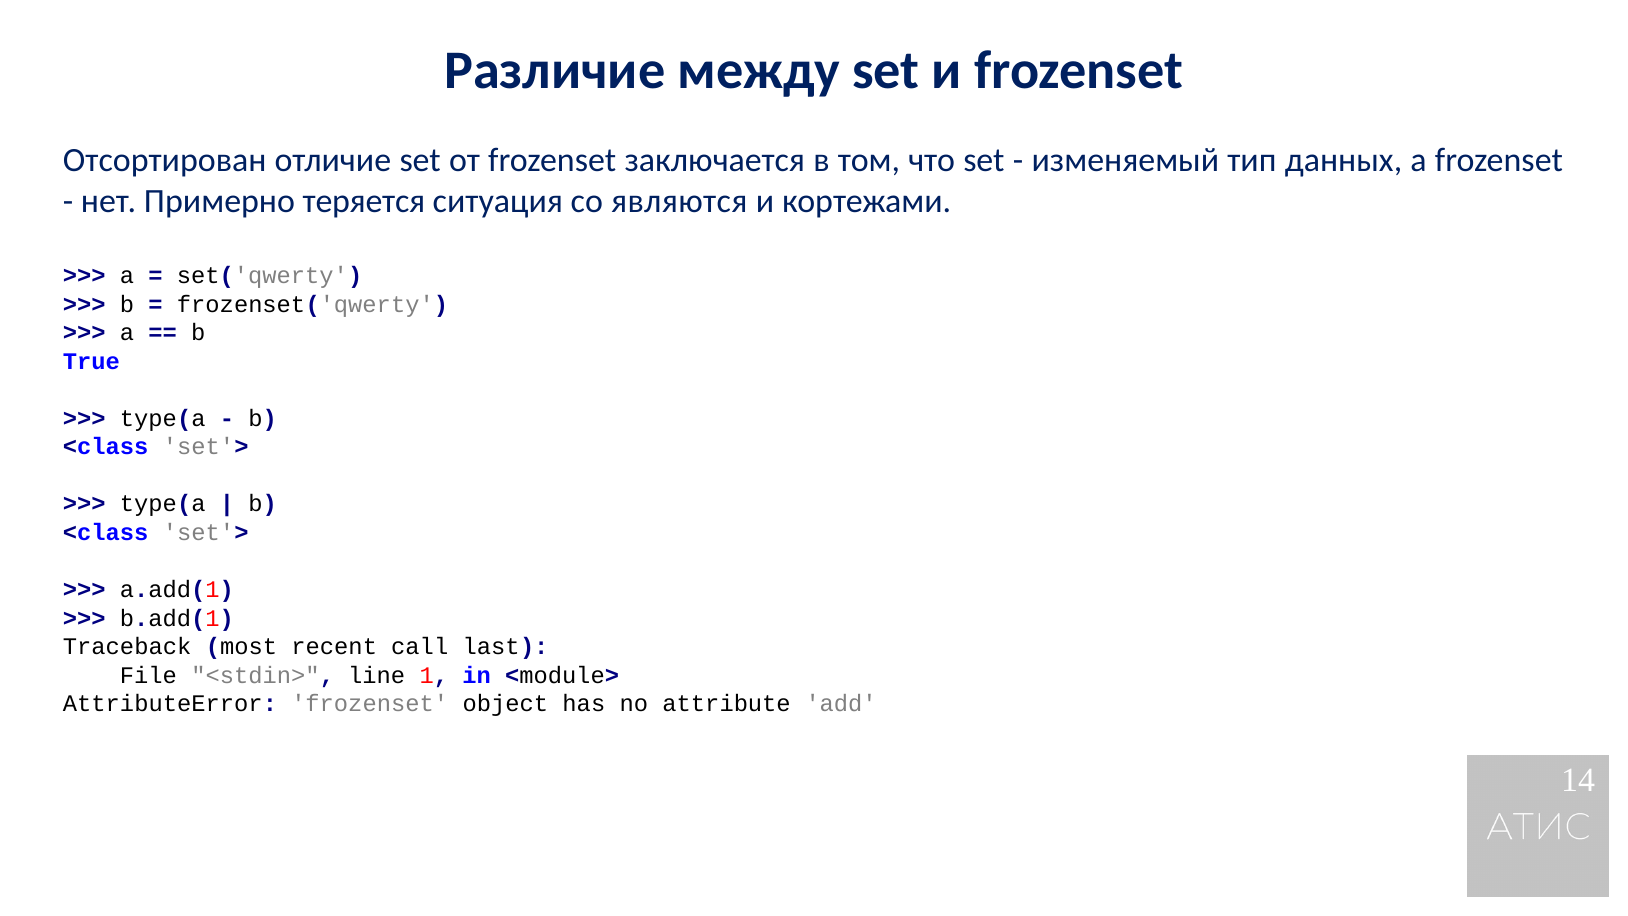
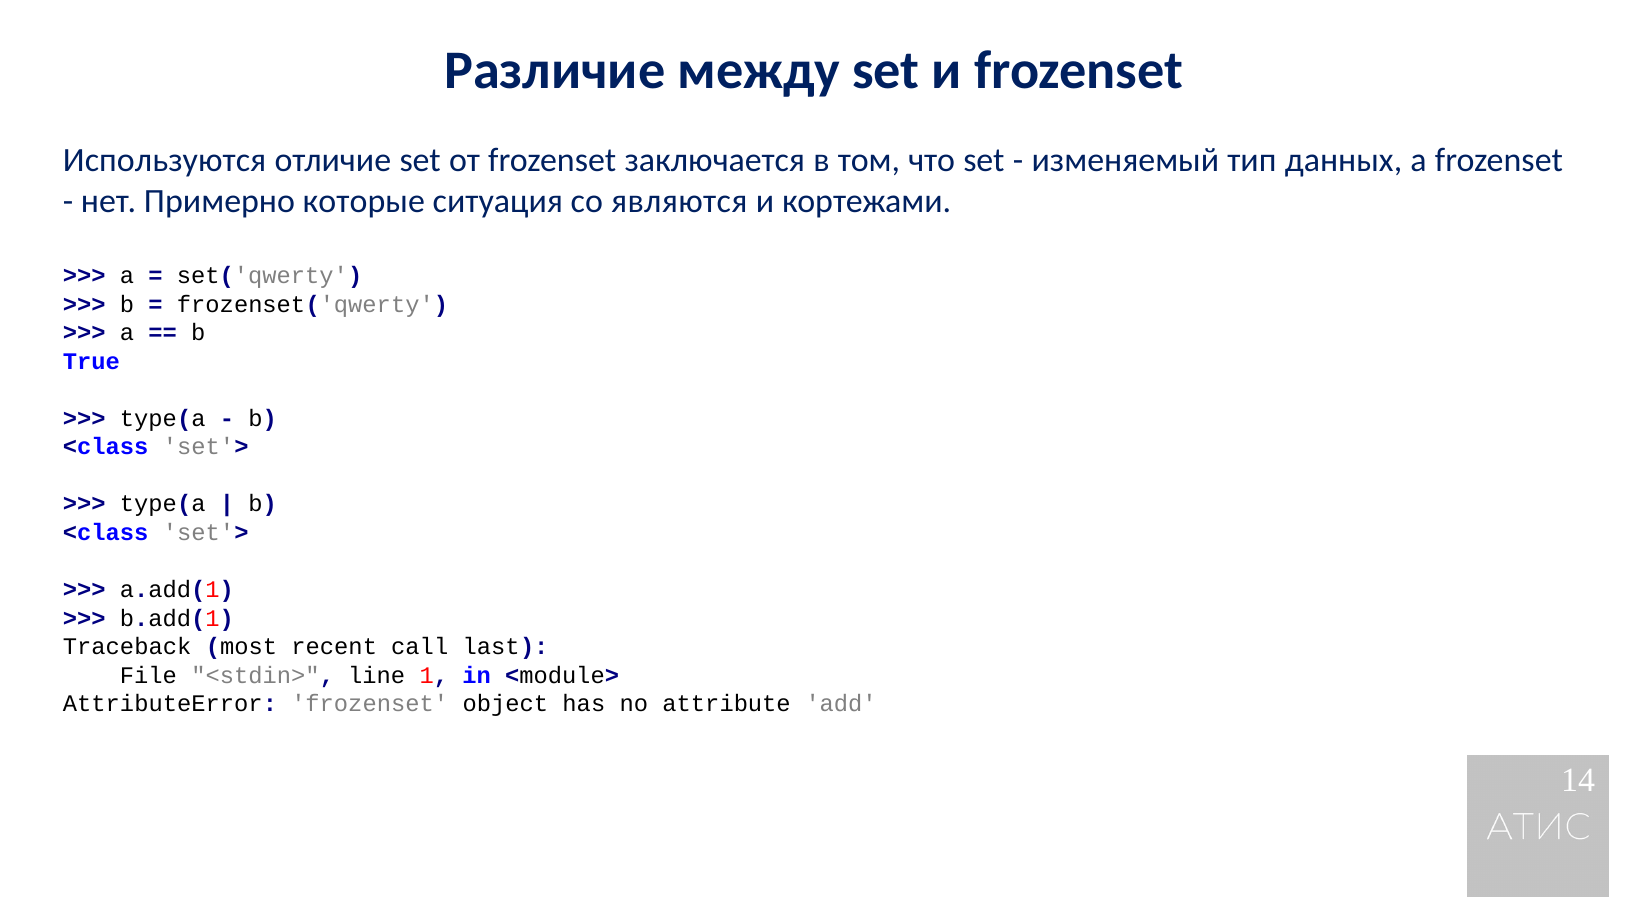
Отсортирован: Отсортирован -> Используются
теряется: теряется -> которые
